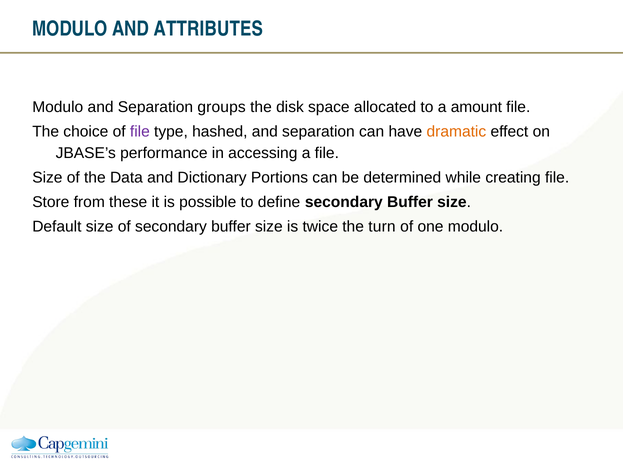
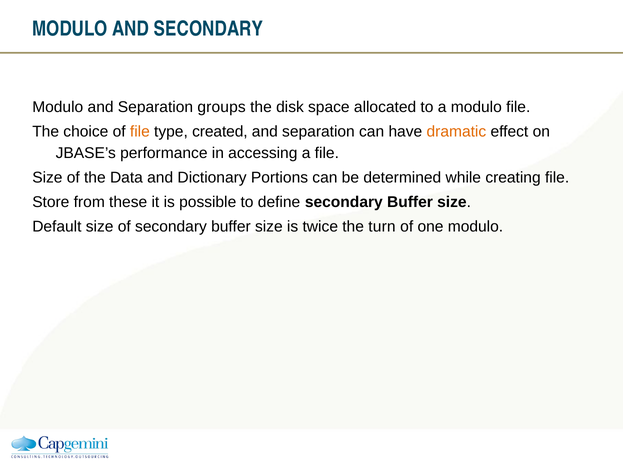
AND ATTRIBUTES: ATTRIBUTES -> SECONDARY
a amount: amount -> modulo
file at (140, 132) colour: purple -> orange
hashed: hashed -> created
